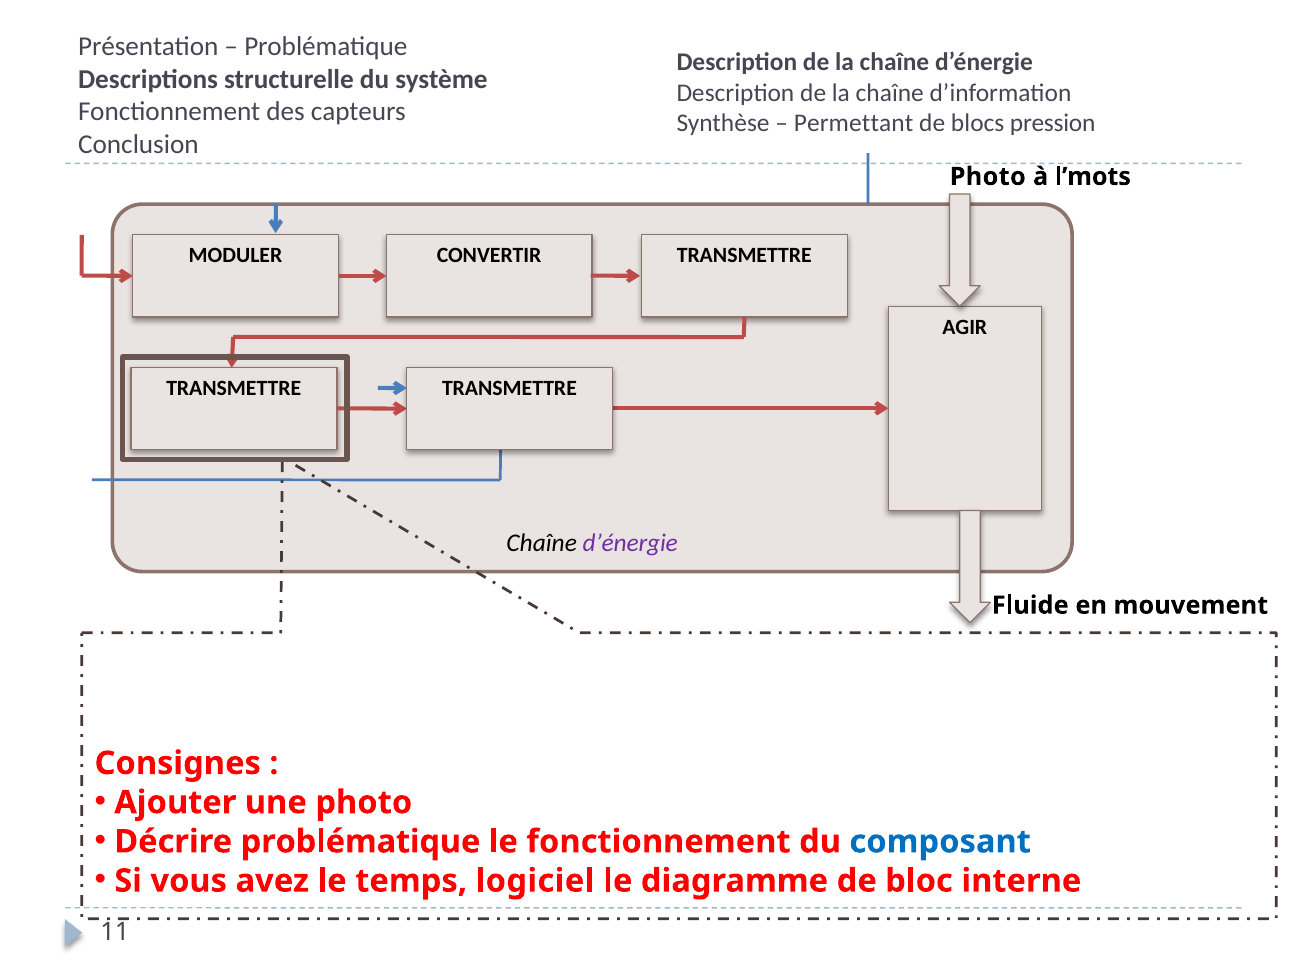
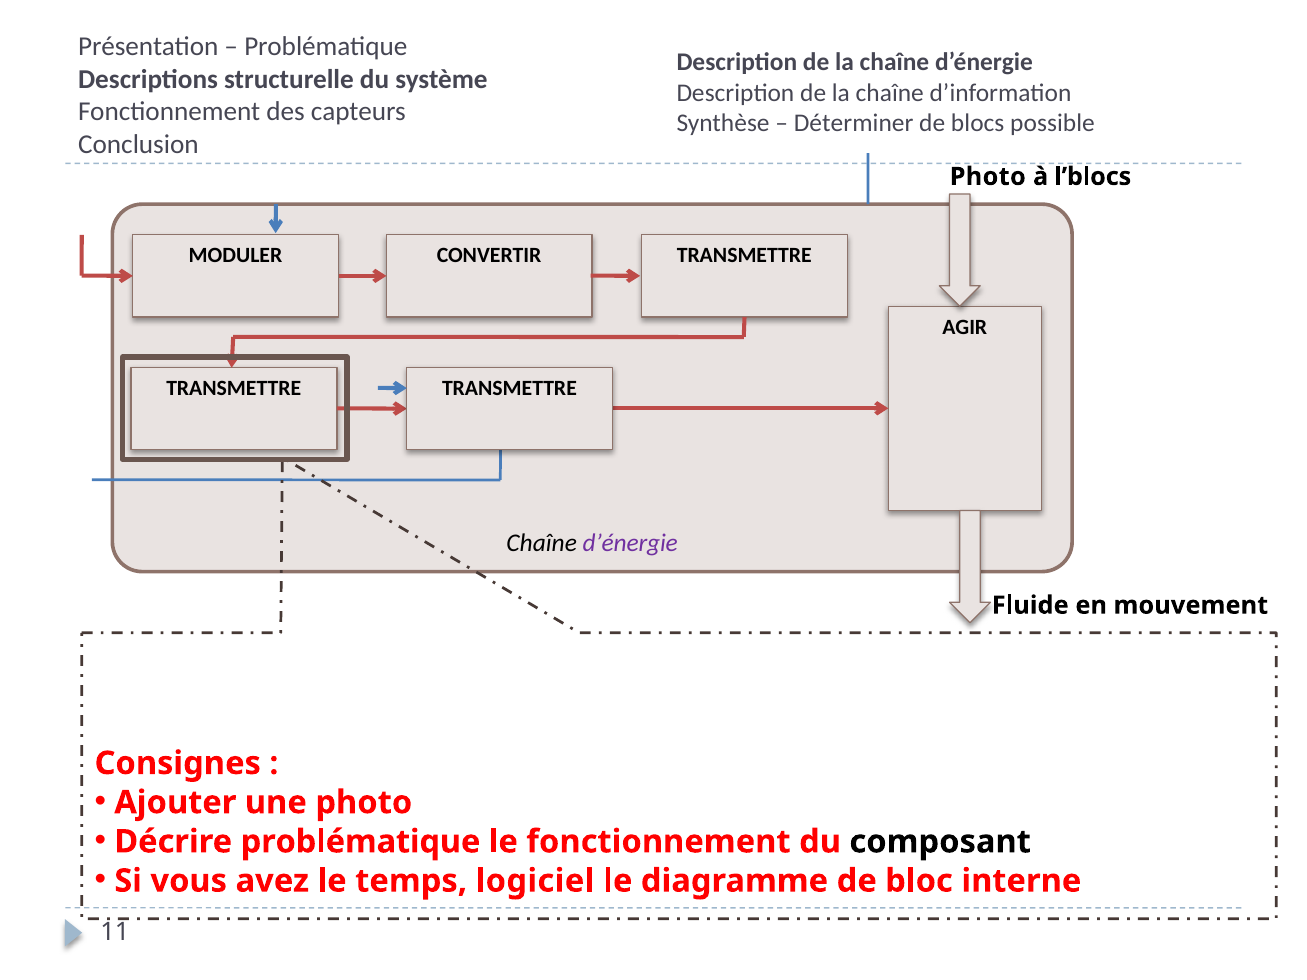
Permettant: Permettant -> Déterminer
pression: pression -> possible
l’mots: l’mots -> l’blocs
composant colour: blue -> black
